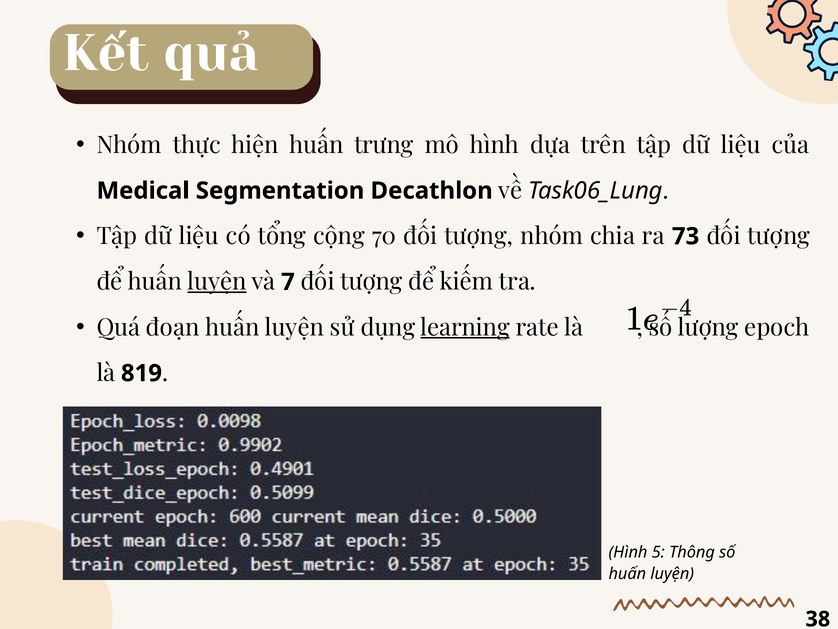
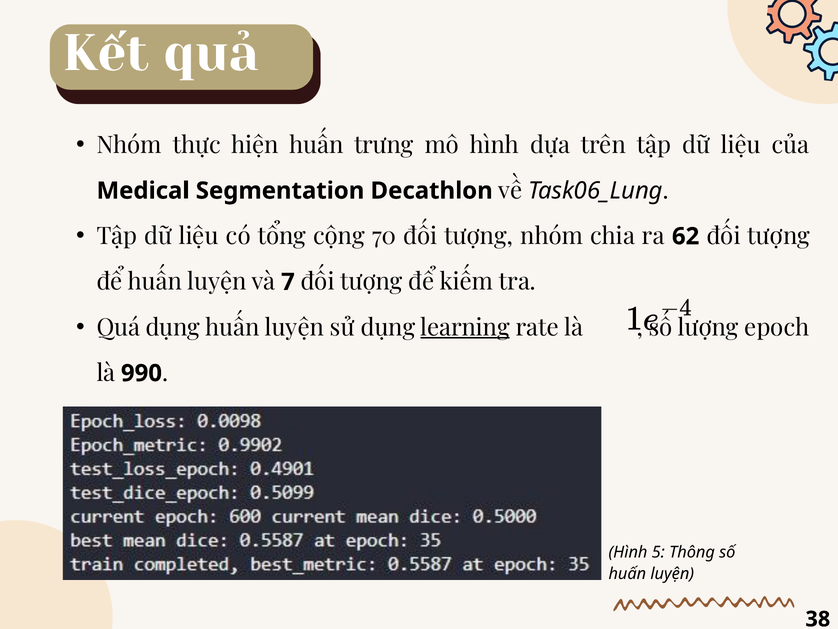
73: 73 -> 62
luyện at (217, 282) underline: present -> none
Quá đoạn: đoạn -> dụng
819: 819 -> 990
